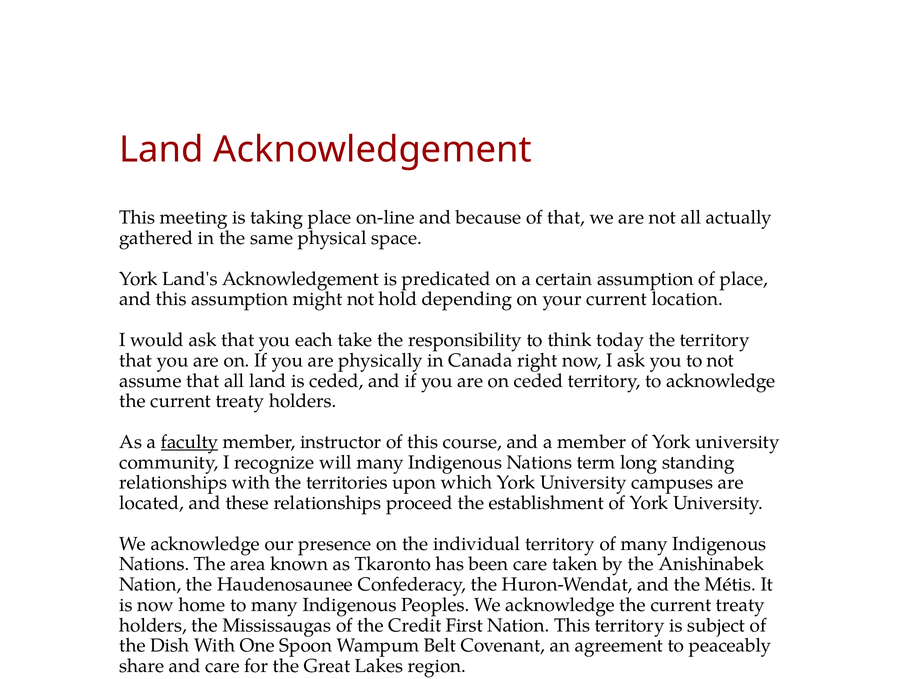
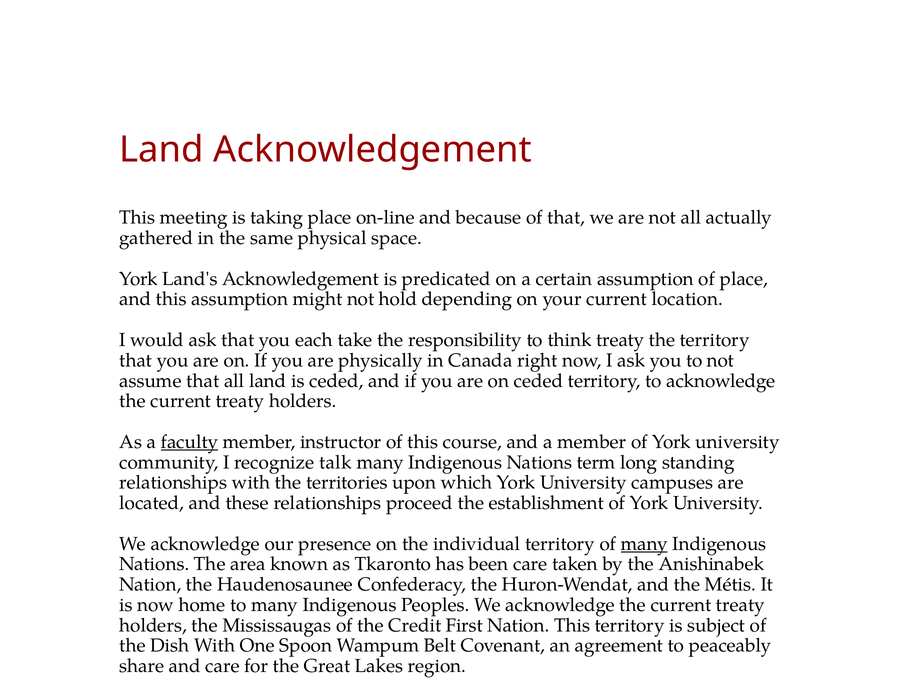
think today: today -> treaty
will: will -> talk
many at (644, 544) underline: none -> present
